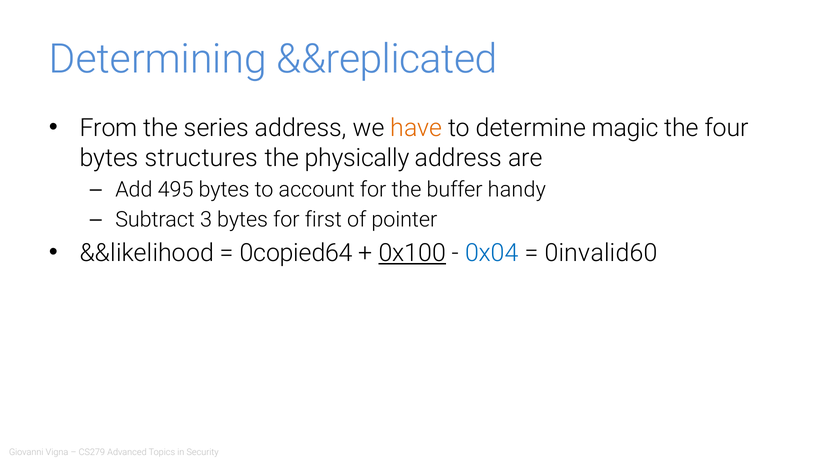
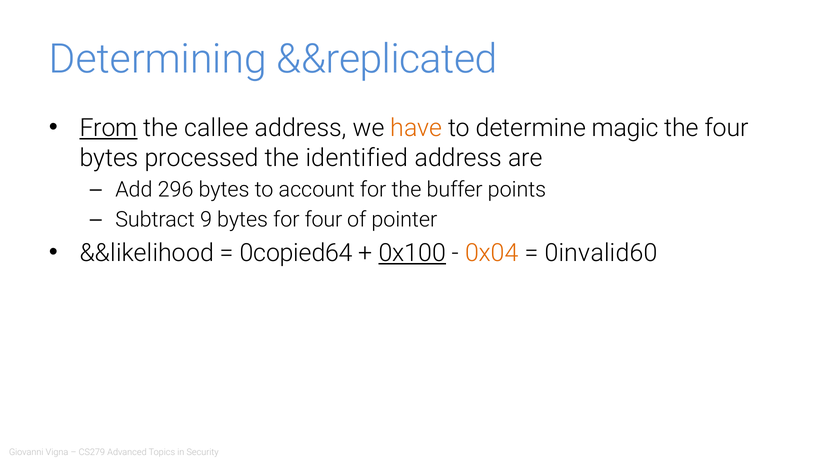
From underline: none -> present
series: series -> callee
structures: structures -> processed
physically: physically -> identified
495: 495 -> 296
handy: handy -> points
3: 3 -> 9
for first: first -> four
0x04 colour: blue -> orange
